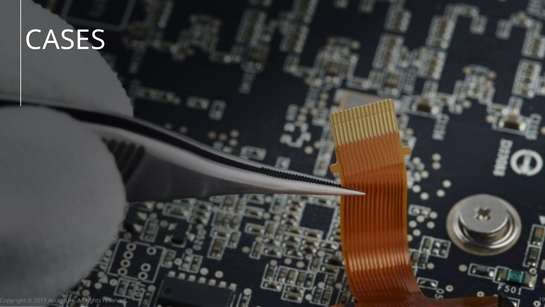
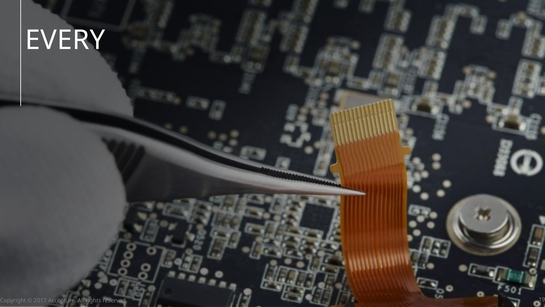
CASES: CASES -> EVERY
